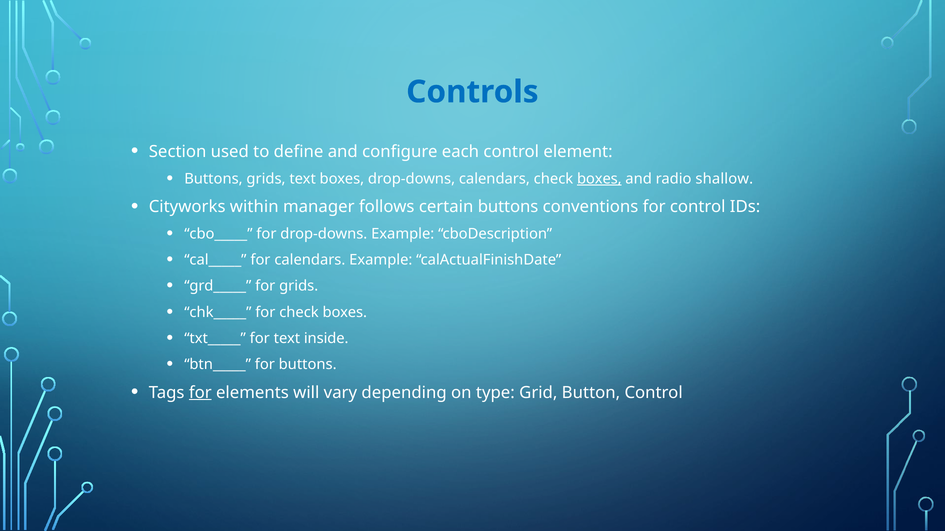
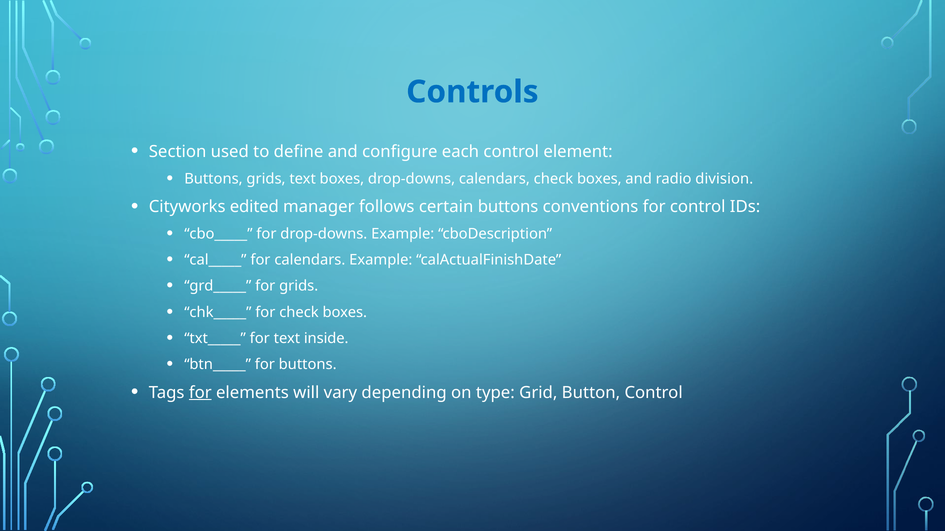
boxes at (599, 179) underline: present -> none
shallow: shallow -> division
within: within -> edited
